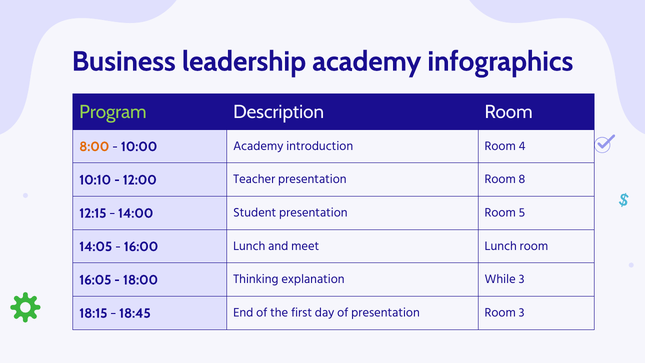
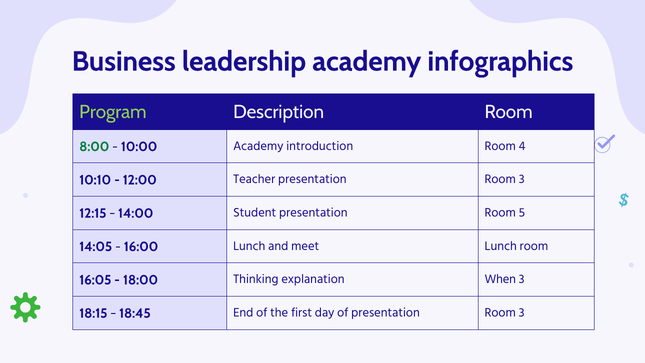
8:00 colour: orange -> green
Teacher presentation Room 8: 8 -> 3
While: While -> When
